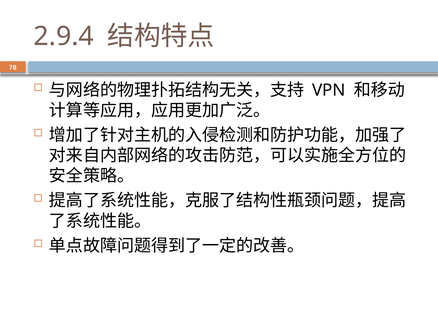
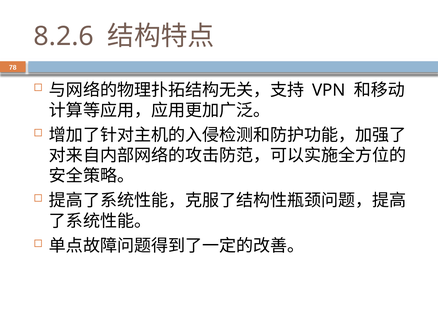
2.9.4: 2.9.4 -> 8.2.6
